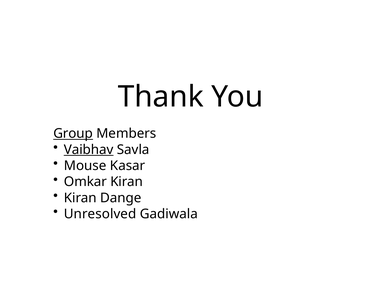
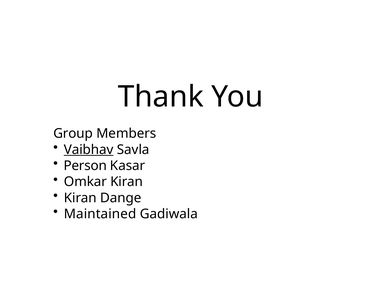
Group underline: present -> none
Mouse: Mouse -> Person
Unresolved: Unresolved -> Maintained
